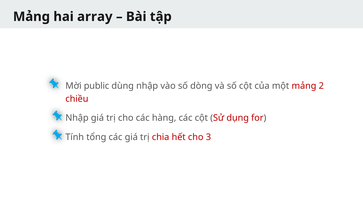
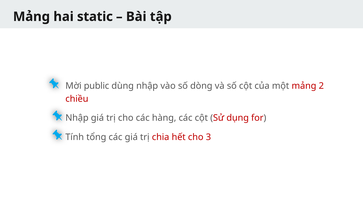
array: array -> static
